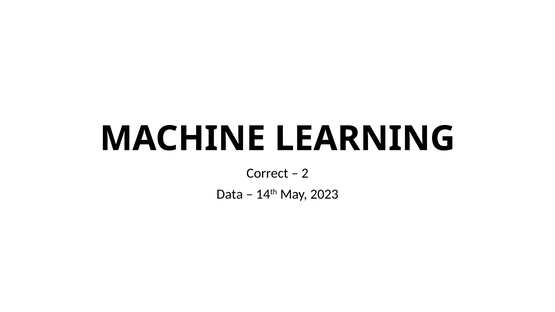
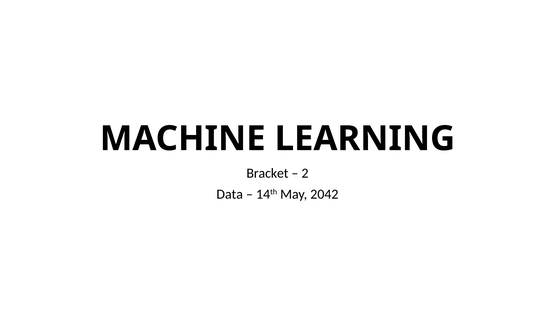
Correct: Correct -> Bracket
2023: 2023 -> 2042
